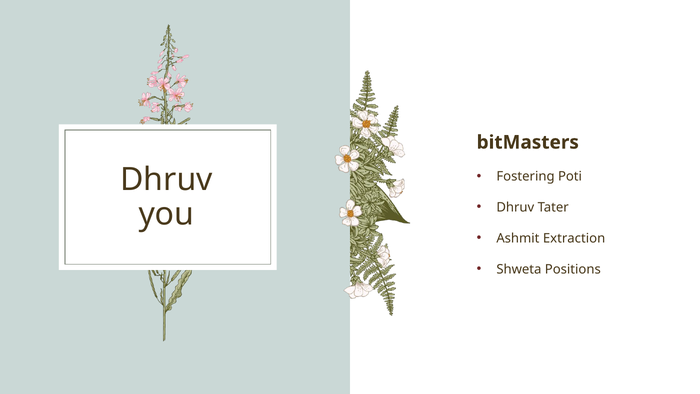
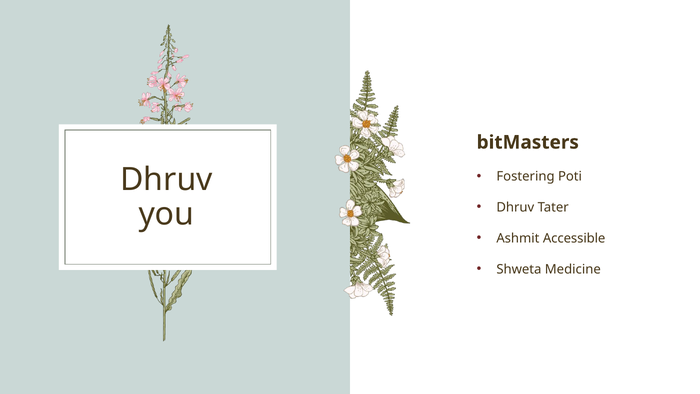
Extraction: Extraction -> Accessible
Positions: Positions -> Medicine
